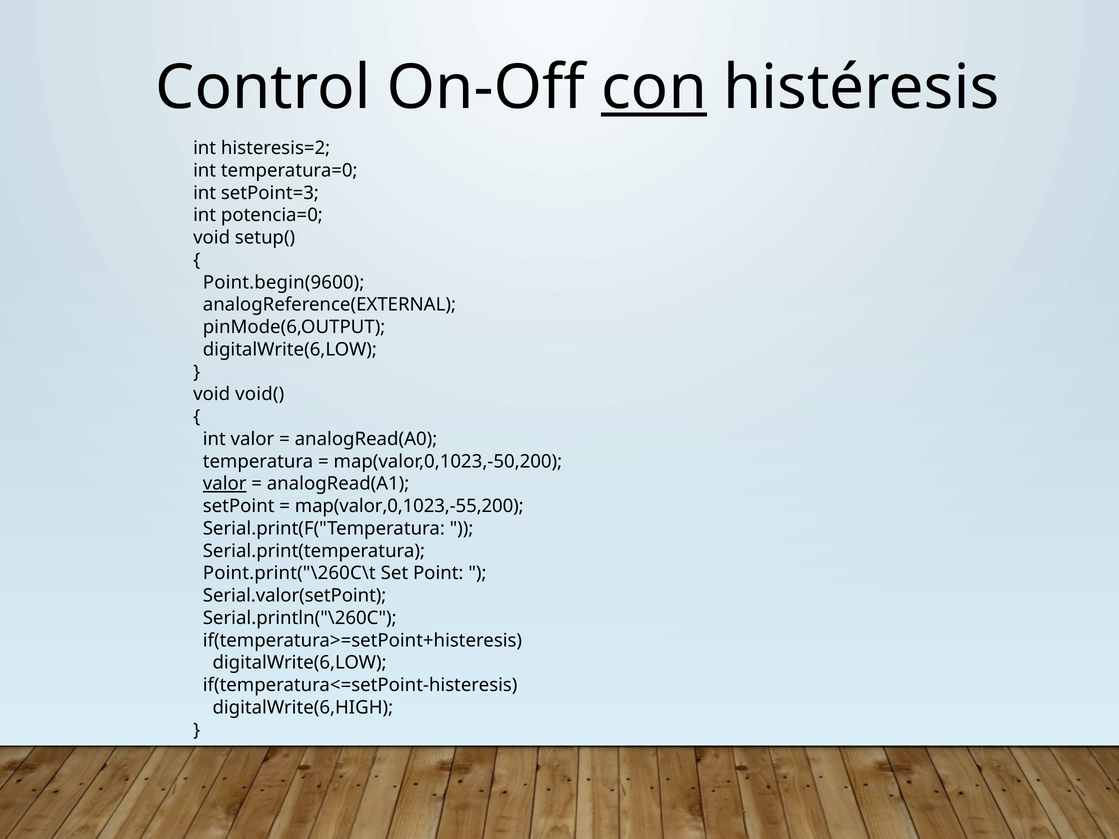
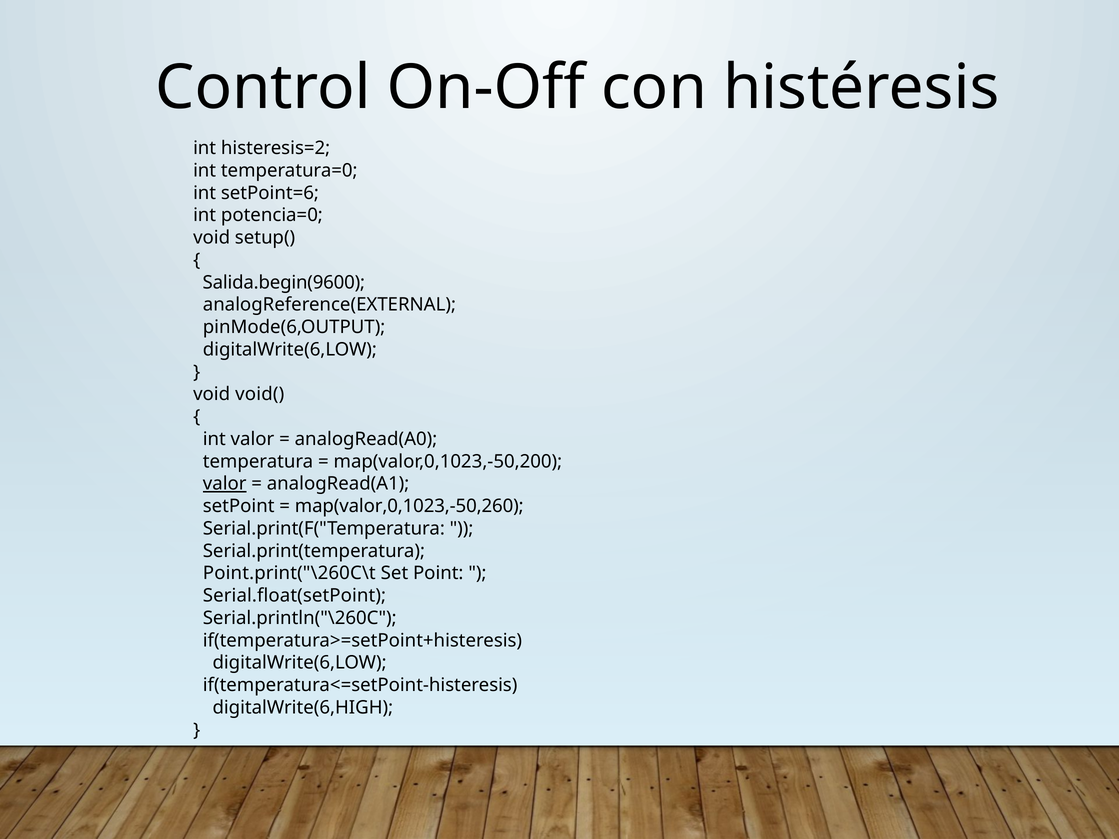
con underline: present -> none
setPoint=3: setPoint=3 -> setPoint=6
Point.begin(9600: Point.begin(9600 -> Salida.begin(9600
map(valor,0,1023,-55,200: map(valor,0,1023,-55,200 -> map(valor,0,1023,-50,260
Serial.valor(setPoint: Serial.valor(setPoint -> Serial.float(setPoint
